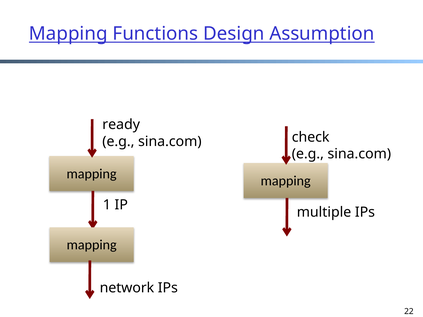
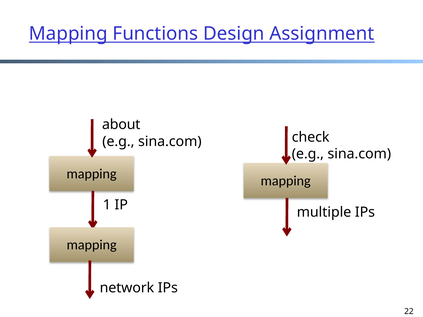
Assumption: Assumption -> Assignment
ready: ready -> about
